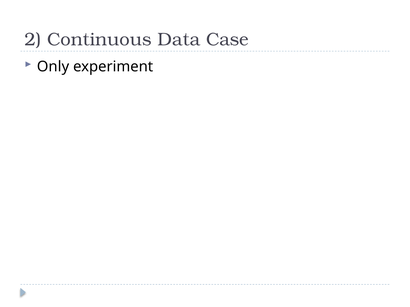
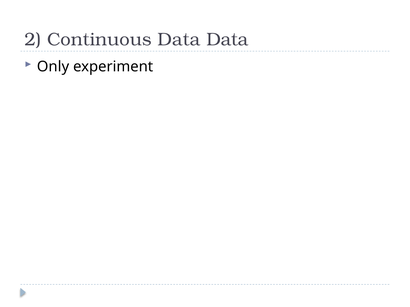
Data Case: Case -> Data
